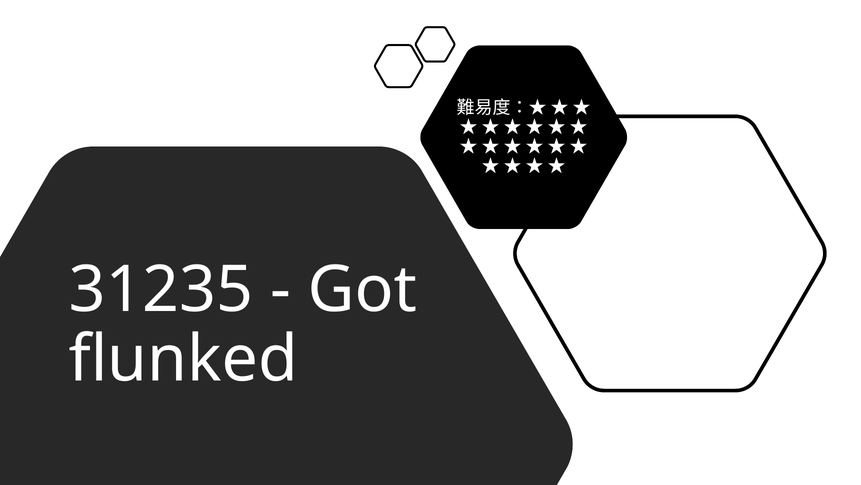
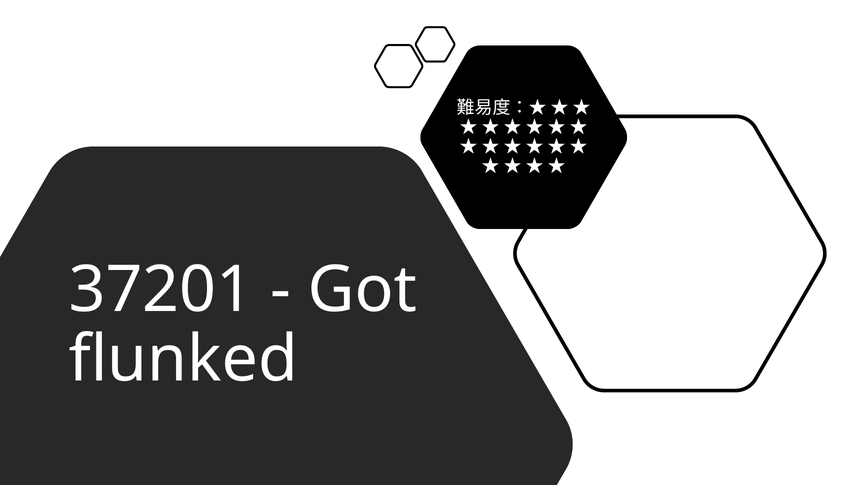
31235: 31235 -> 37201
